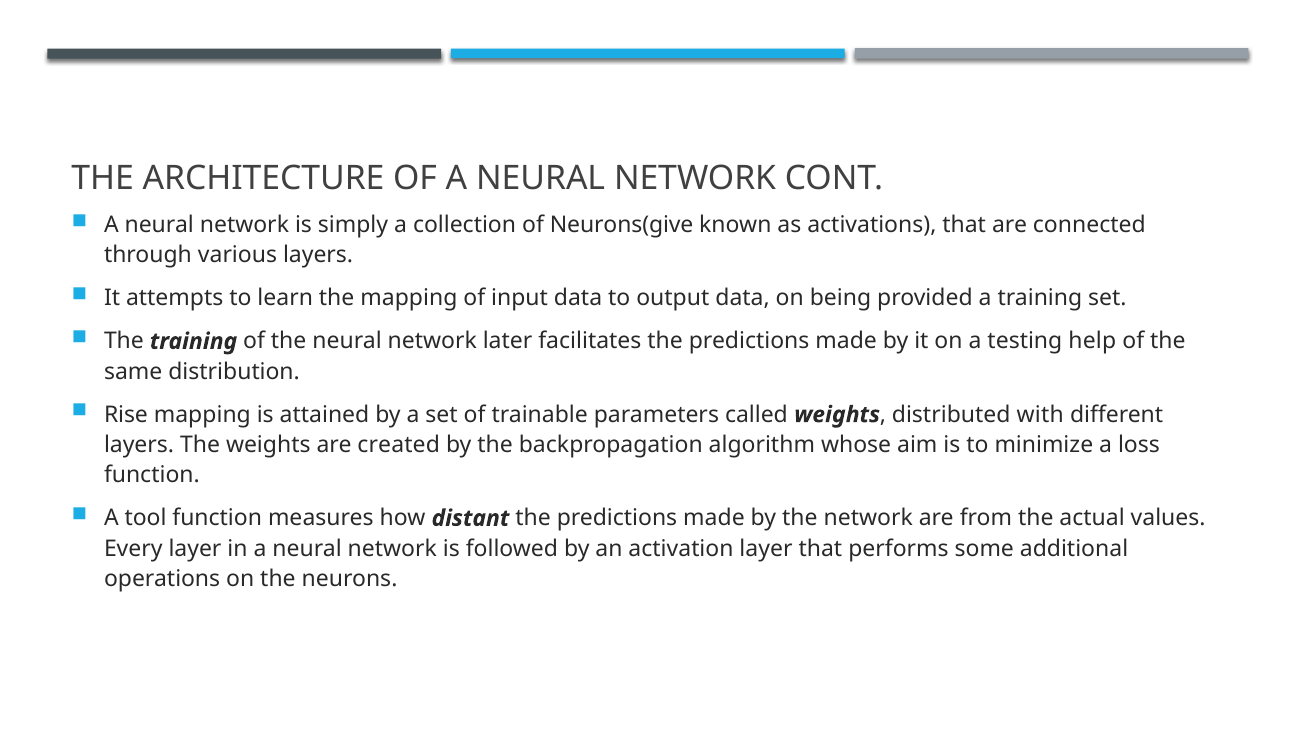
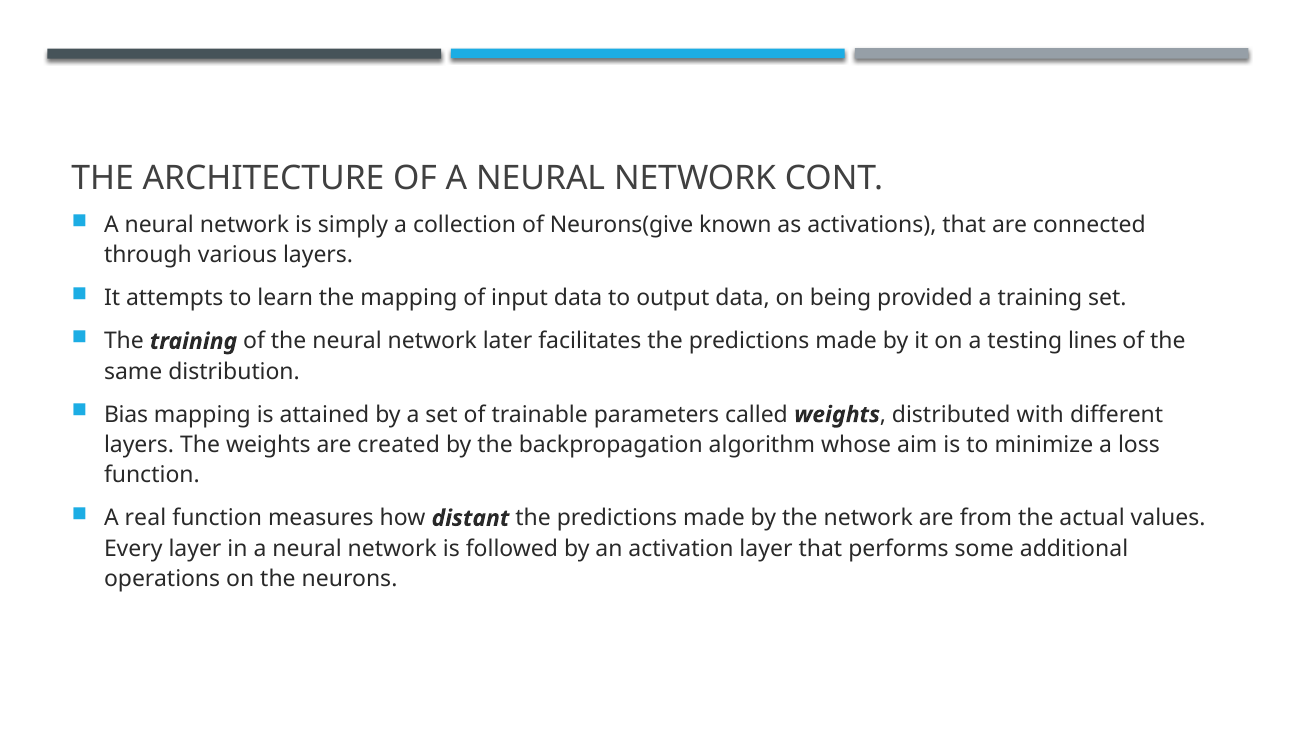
help: help -> lines
Rise: Rise -> Bias
tool: tool -> real
